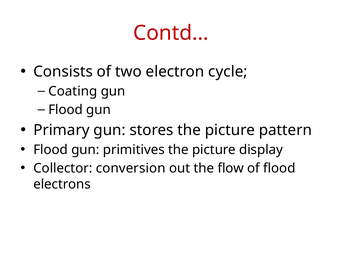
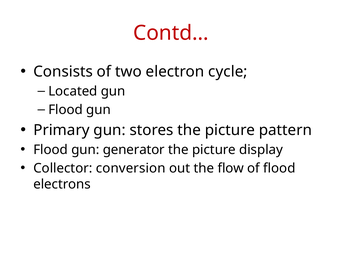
Coating: Coating -> Located
primitives: primitives -> generator
